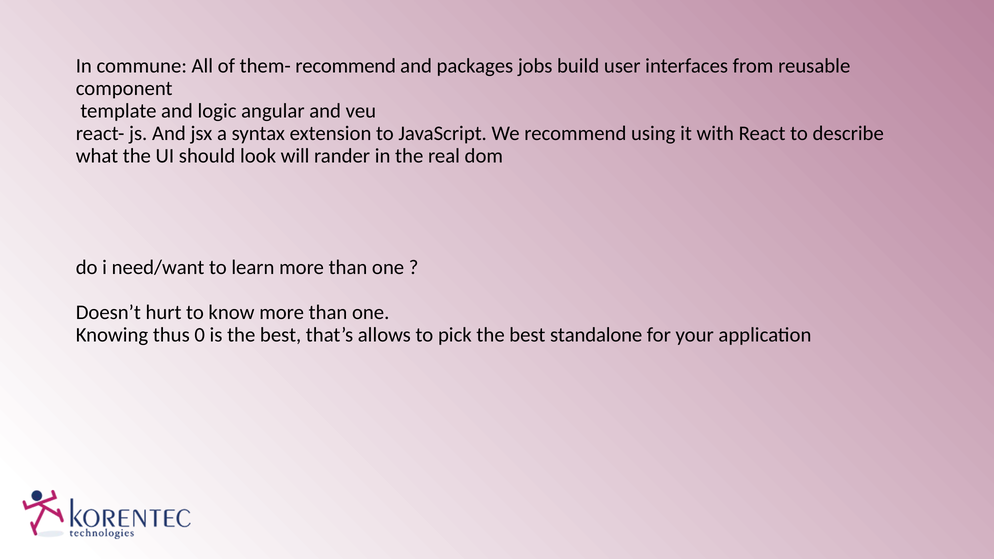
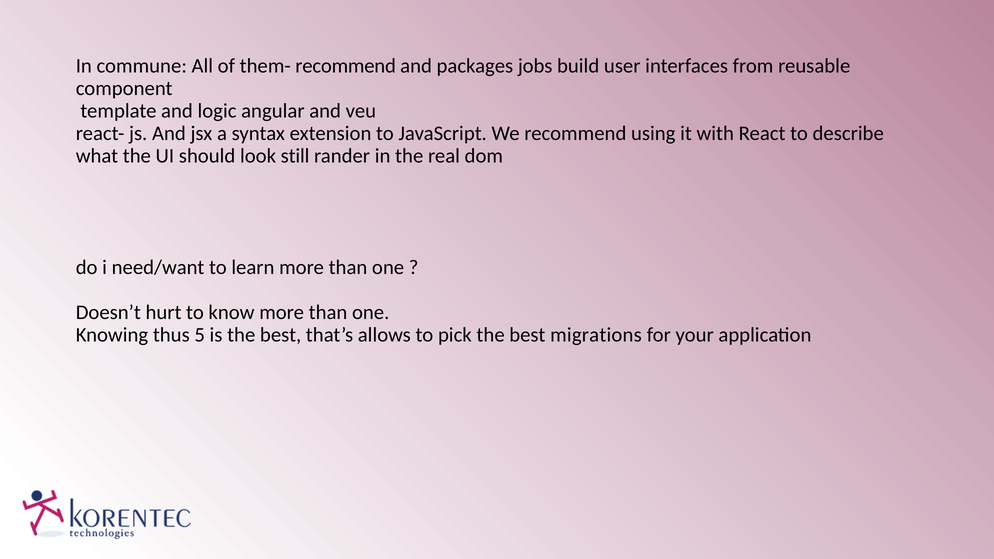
will: will -> still
0: 0 -> 5
standalone: standalone -> migrations
